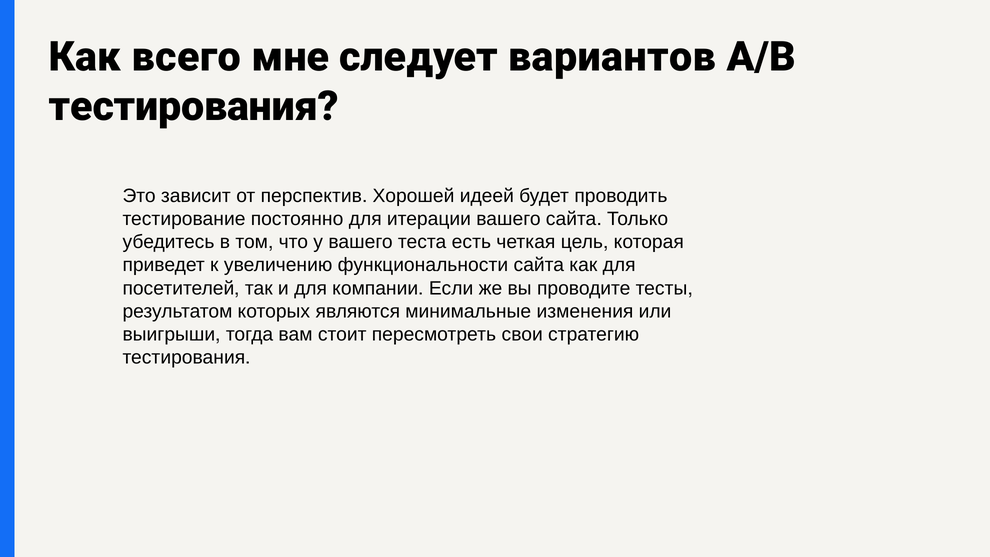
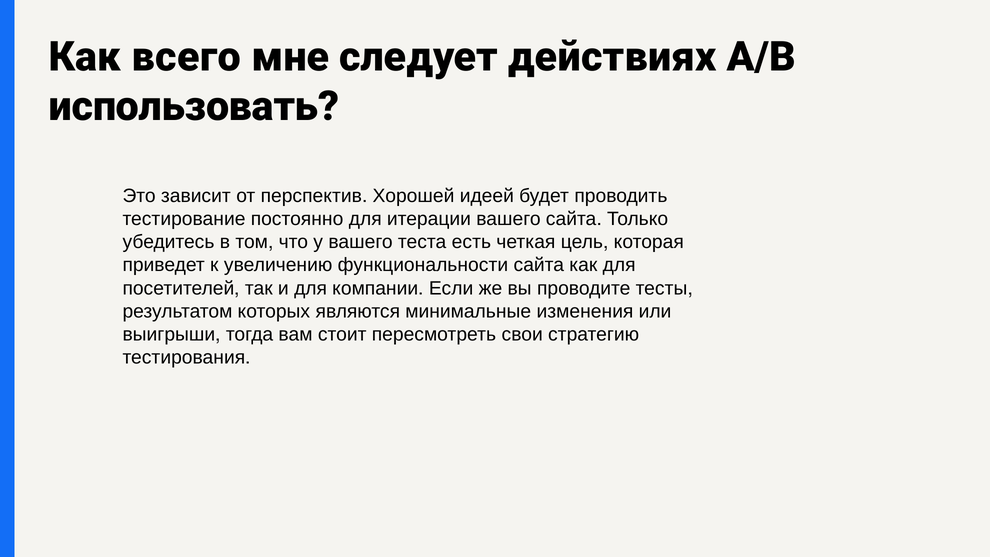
вариантов: вариантов -> действиях
тестирования at (194, 107): тестирования -> использовать
